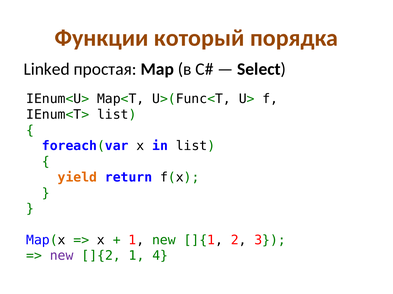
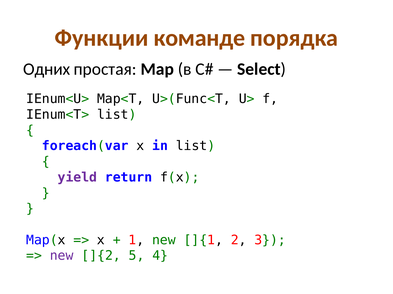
который: который -> команде
Linked: Linked -> Одних
yield colour: orange -> purple
]{2 1: 1 -> 5
